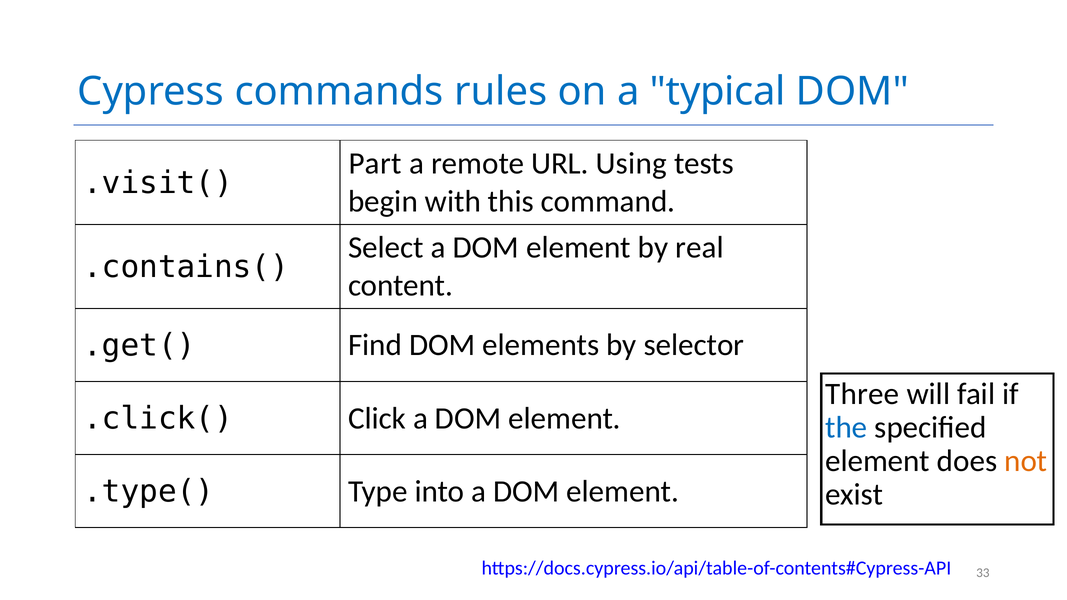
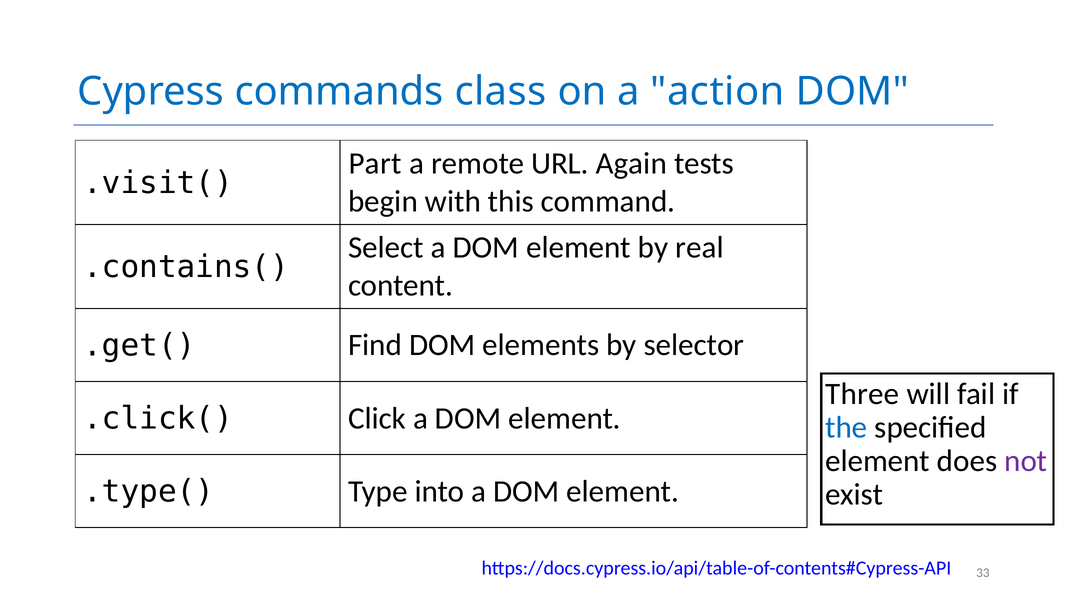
rules: rules -> class
typical: typical -> action
Using: Using -> Again
not colour: orange -> purple
